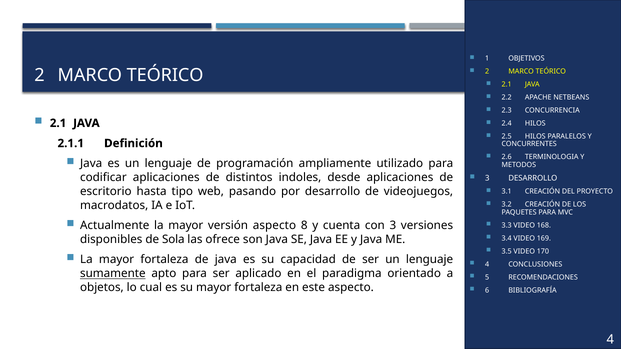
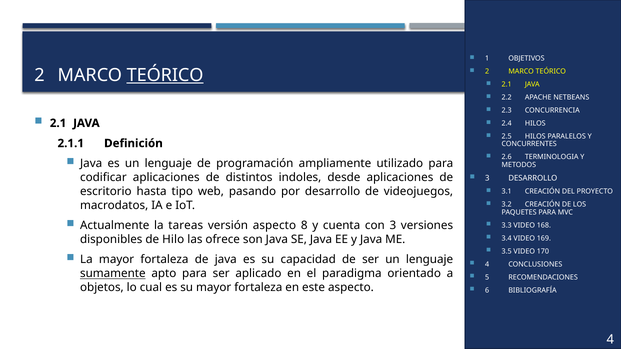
TEÓRICO at (165, 75) underline: none -> present
Actualmente la mayor: mayor -> tareas
Sola: Sola -> Hilo
